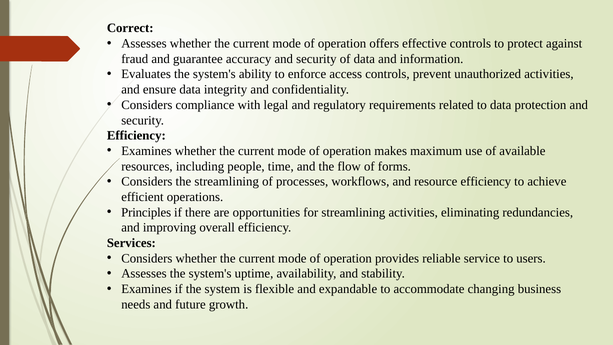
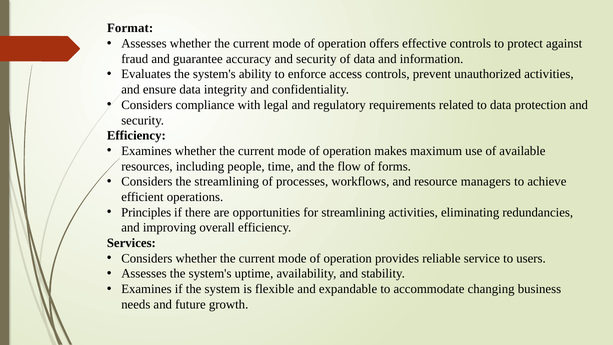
Correct: Correct -> Format
resource efficiency: efficiency -> managers
